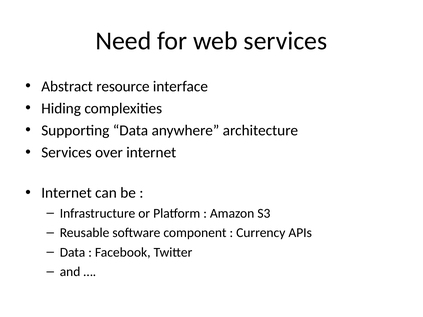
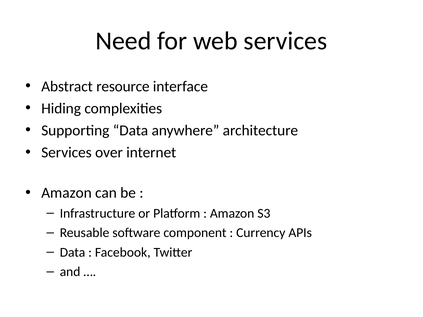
Internet at (66, 193): Internet -> Amazon
